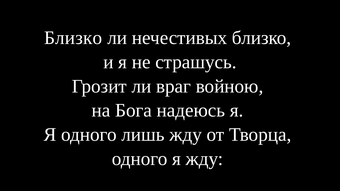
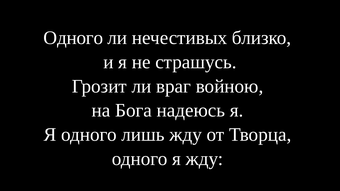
Близко at (73, 38): Близко -> Одного
